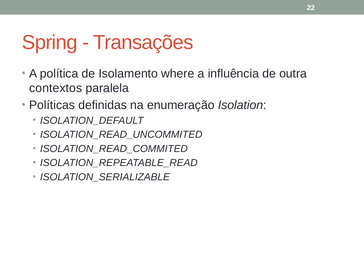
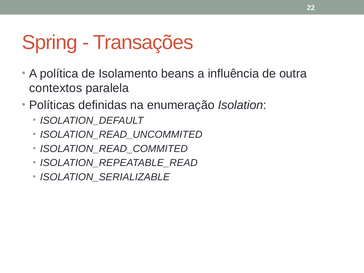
where: where -> beans
